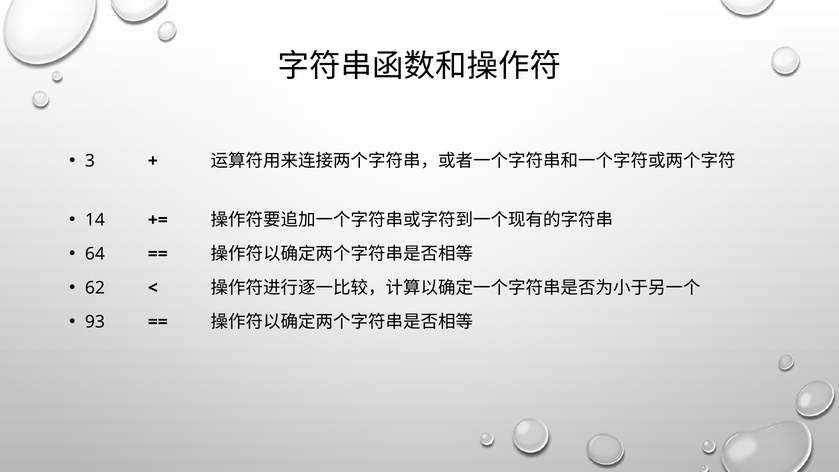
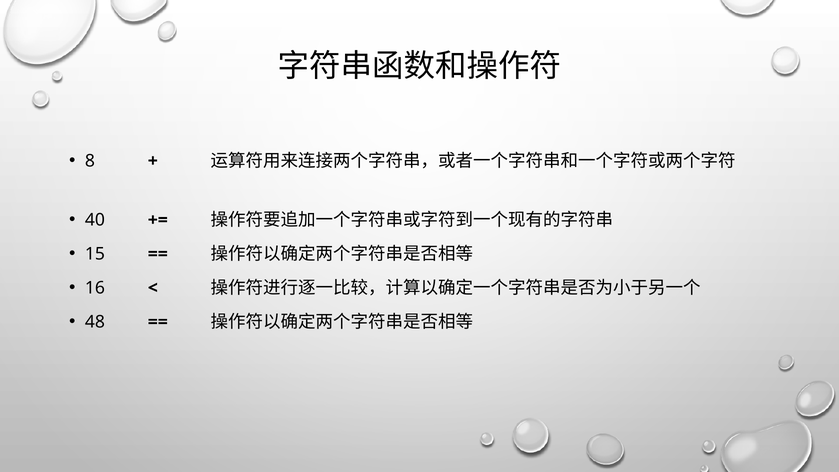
3: 3 -> 8
14: 14 -> 40
64: 64 -> 15
62: 62 -> 16
93: 93 -> 48
